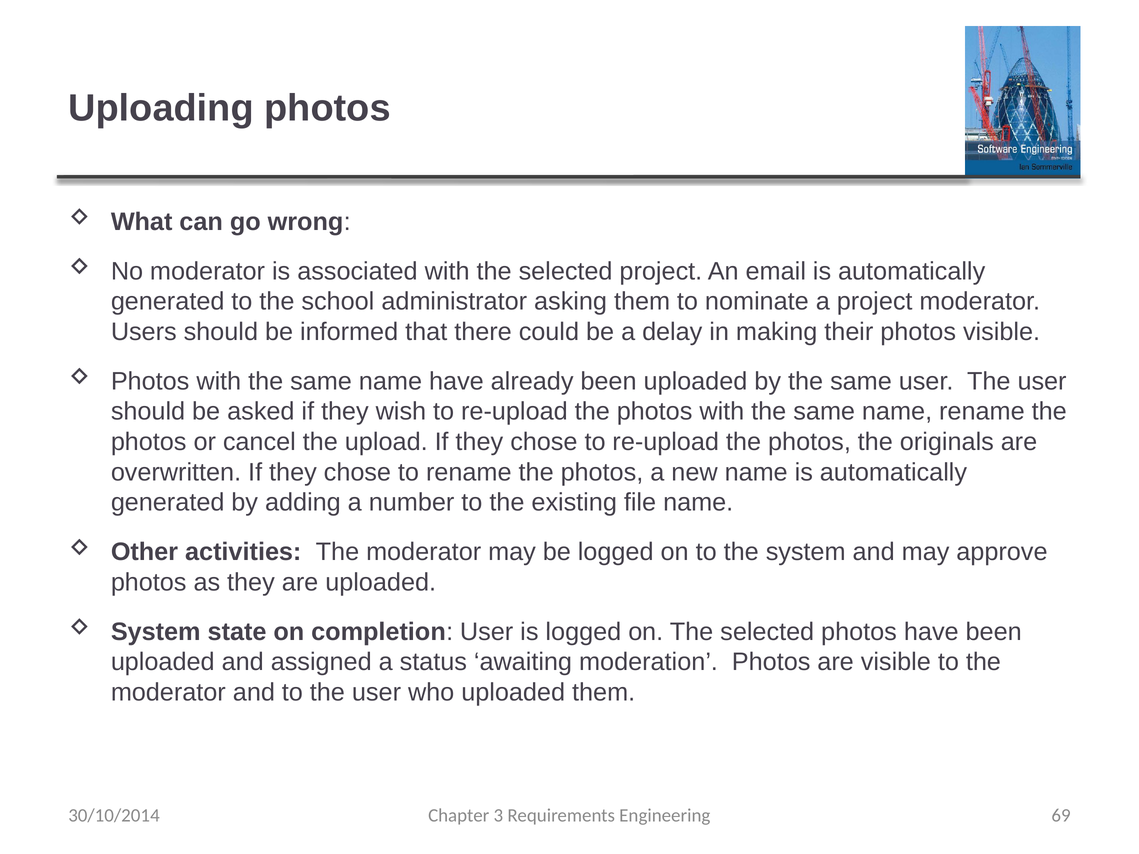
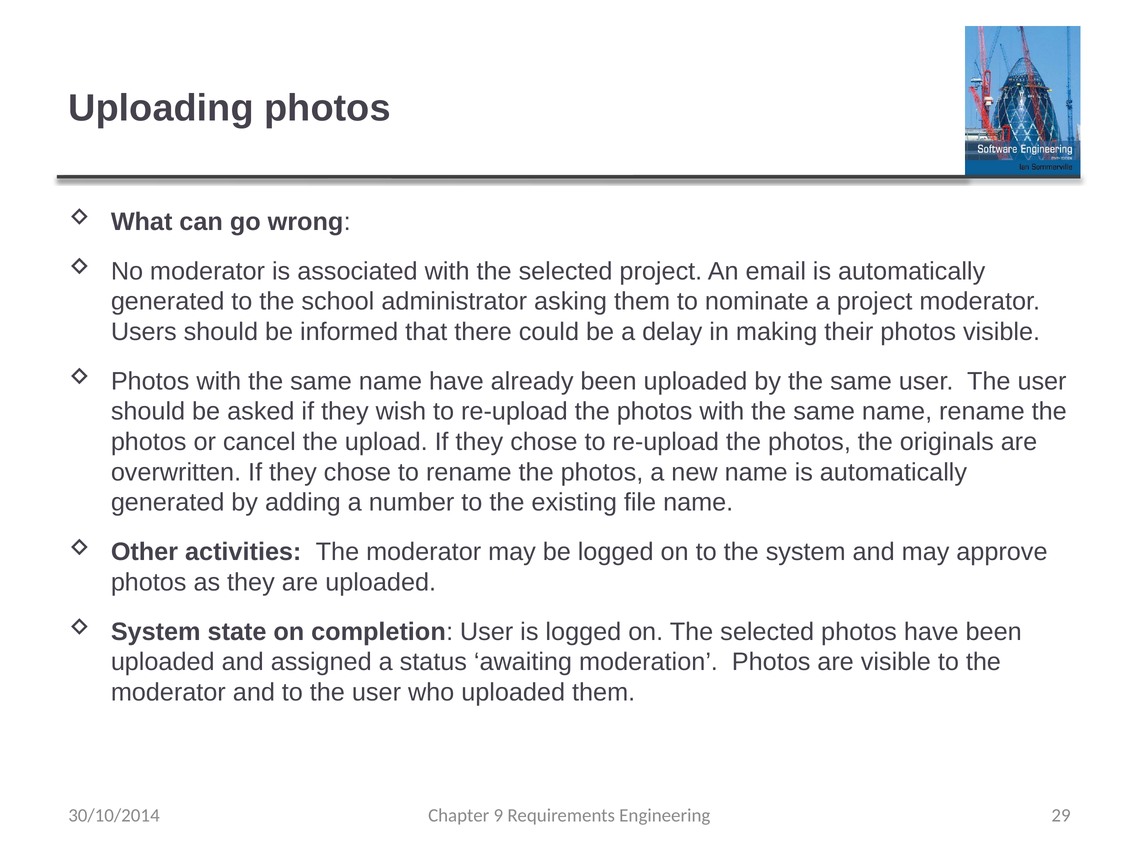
3: 3 -> 9
69: 69 -> 29
